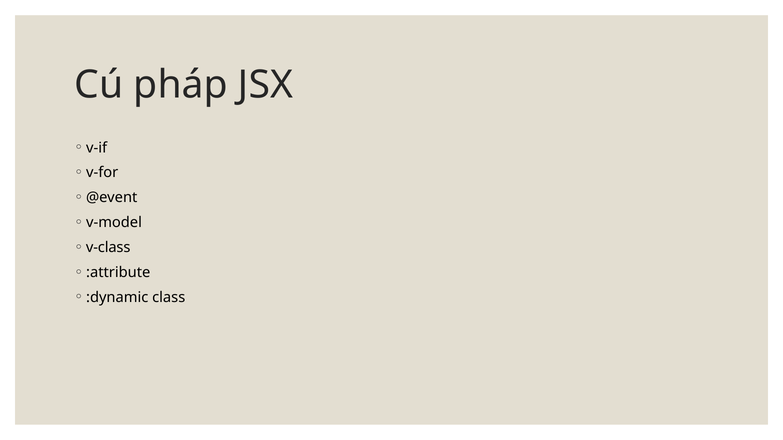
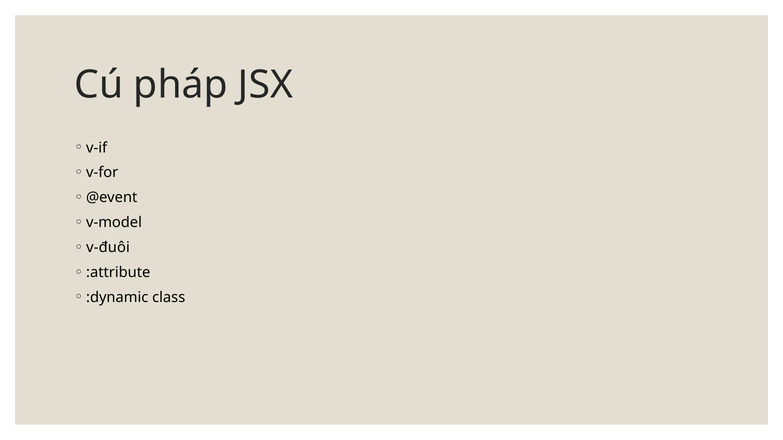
v-class: v-class -> v-đuôi
